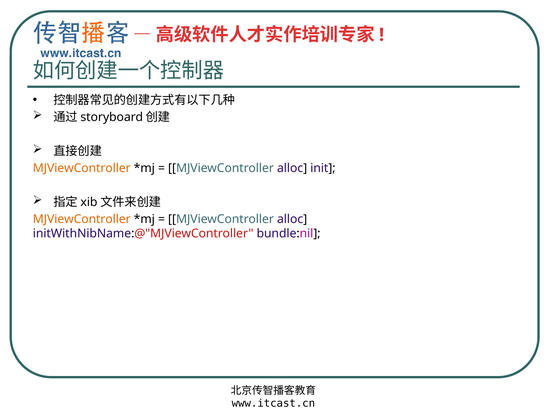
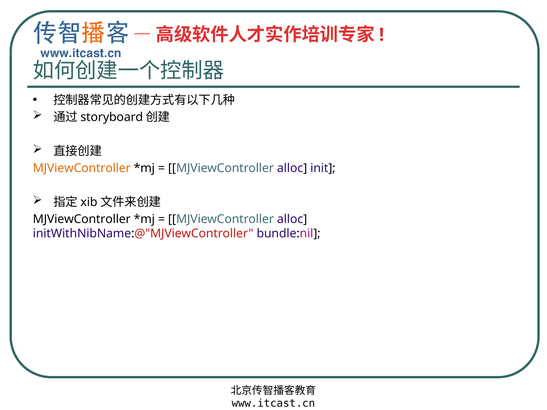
MJViewController at (82, 219) colour: orange -> black
